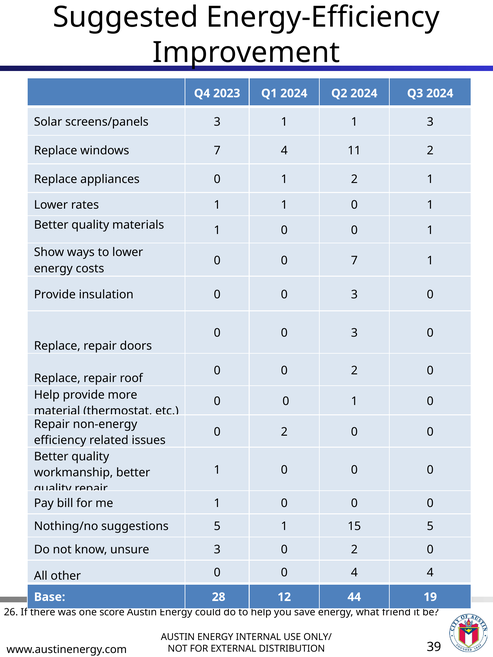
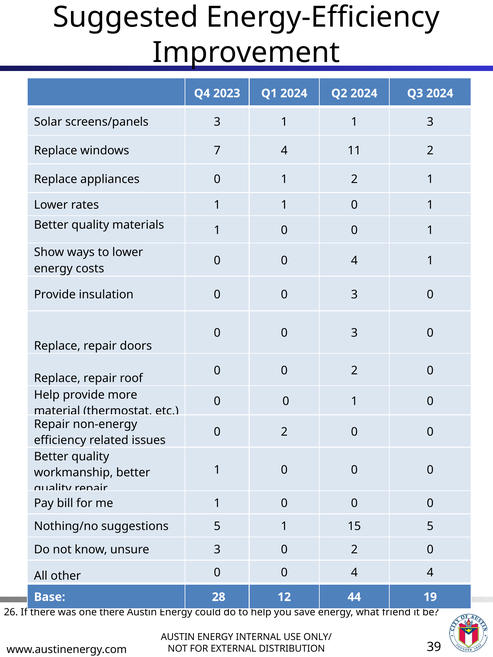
7 at (354, 261): 7 -> 4
one score: score -> there
